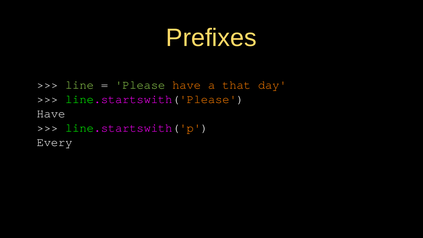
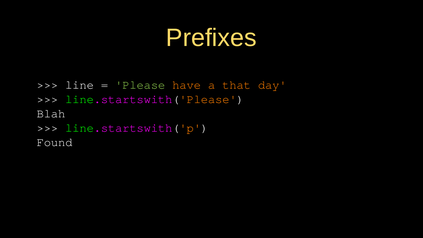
line colour: light green -> white
Have at (51, 114): Have -> Blah
Every: Every -> Found
